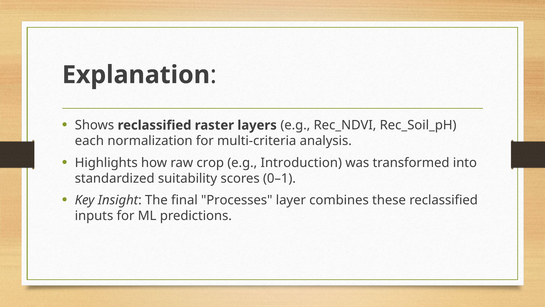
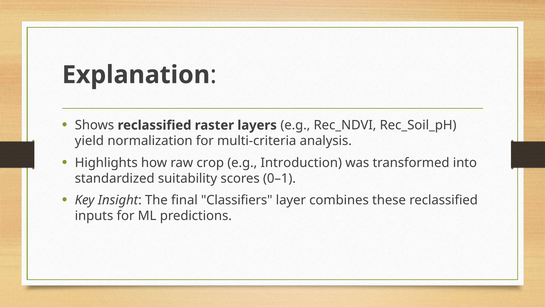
each: each -> yield
Processes: Processes -> Classifiers
